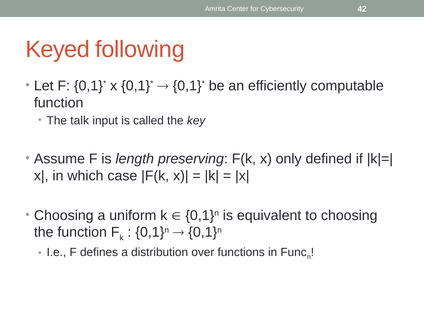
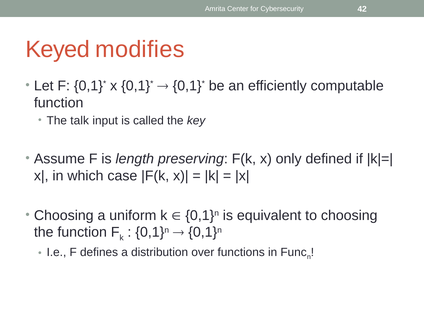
following: following -> modifies
